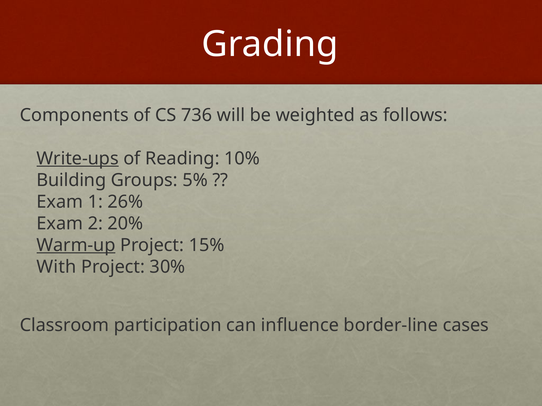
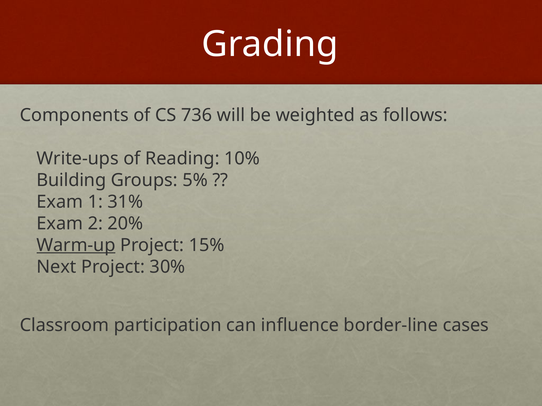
Write-ups underline: present -> none
26%: 26% -> 31%
With: With -> Next
